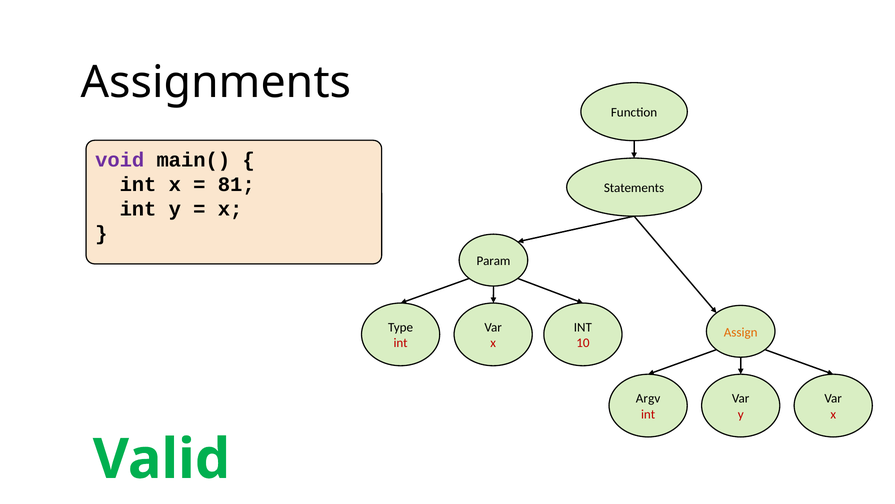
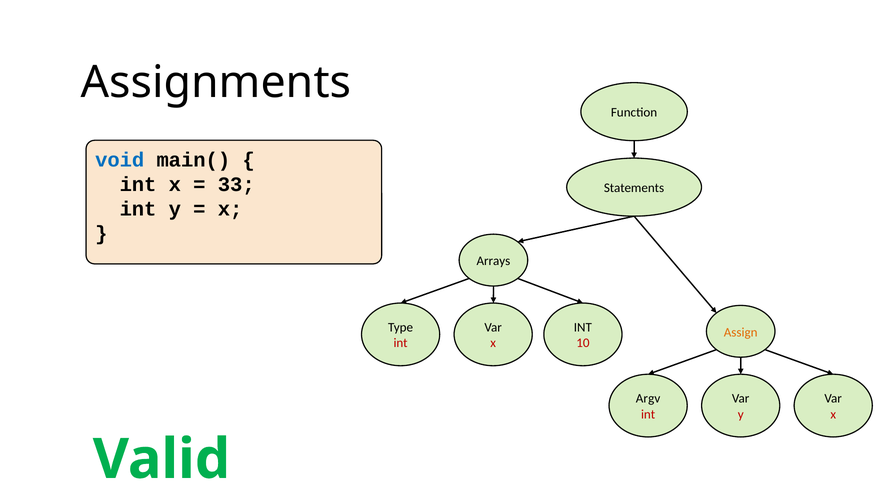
void colour: purple -> blue
81: 81 -> 33
Param: Param -> Arrays
